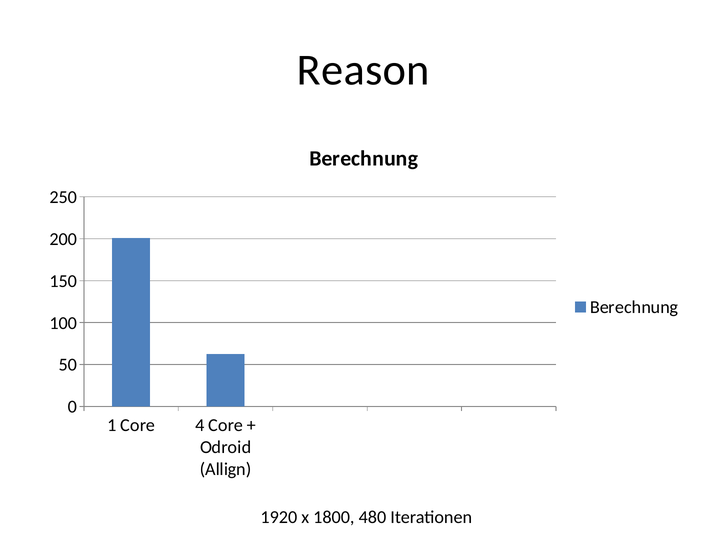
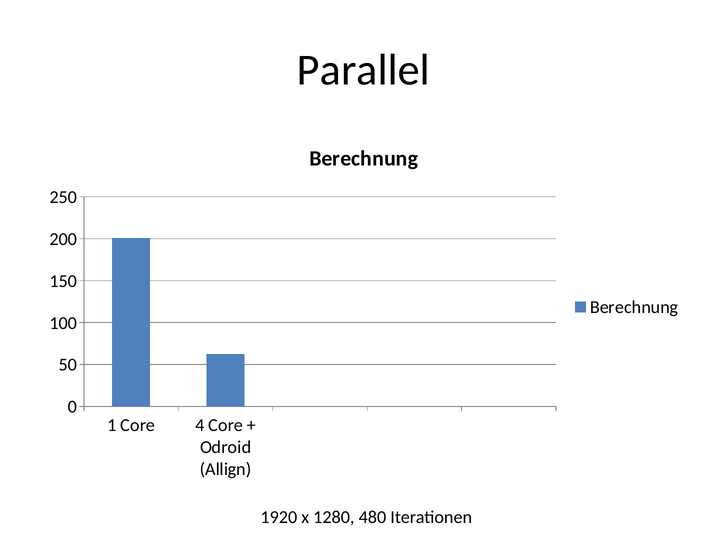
Reason: Reason -> Parallel
1800: 1800 -> 1280
